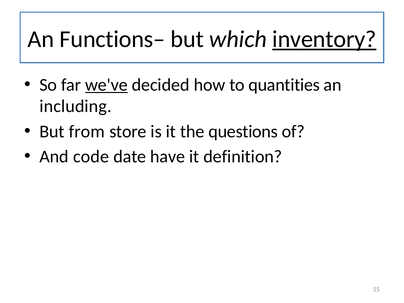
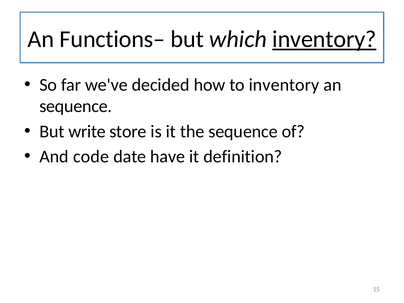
we've underline: present -> none
to quantities: quantities -> inventory
including at (76, 106): including -> sequence
from: from -> write
the questions: questions -> sequence
